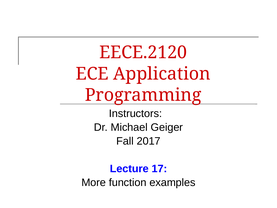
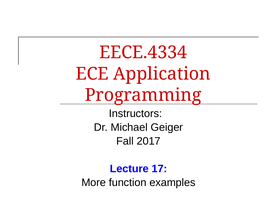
EECE.2120: EECE.2120 -> EECE.4334
